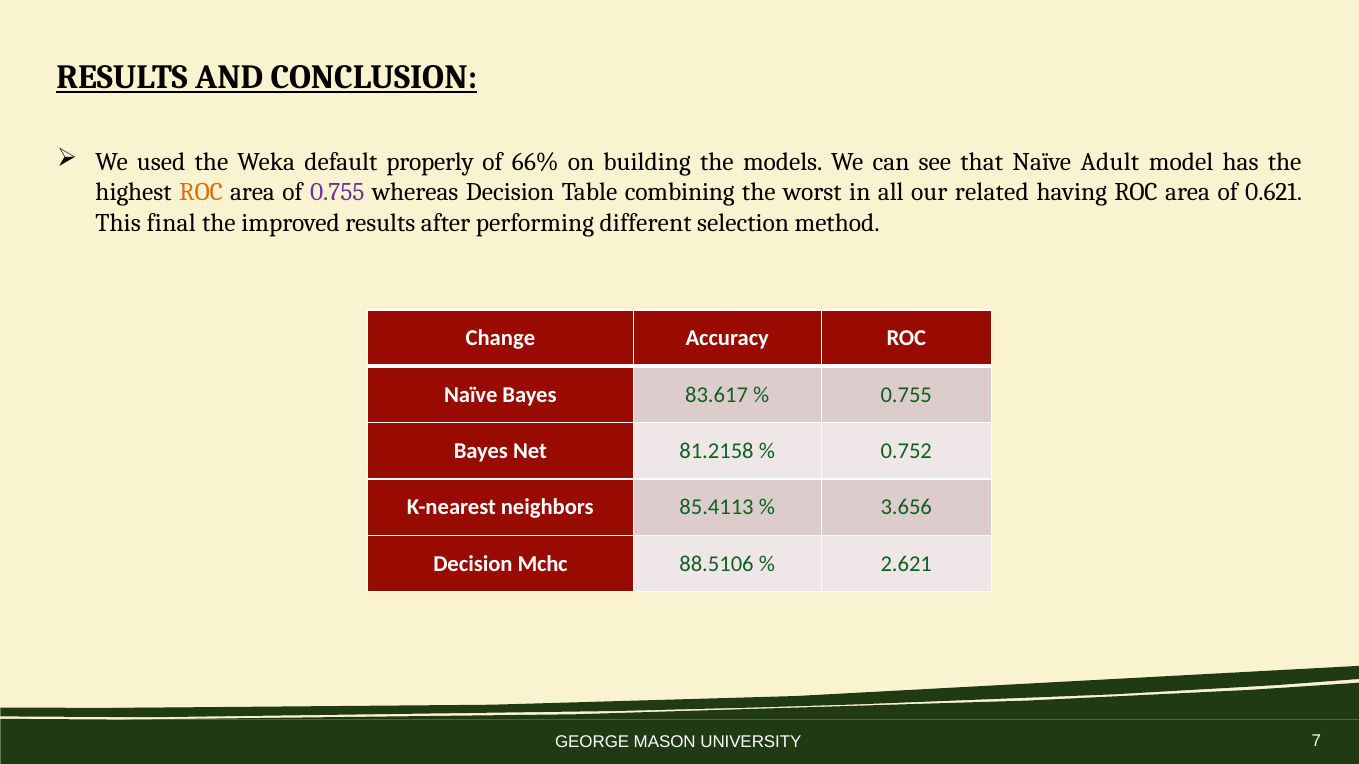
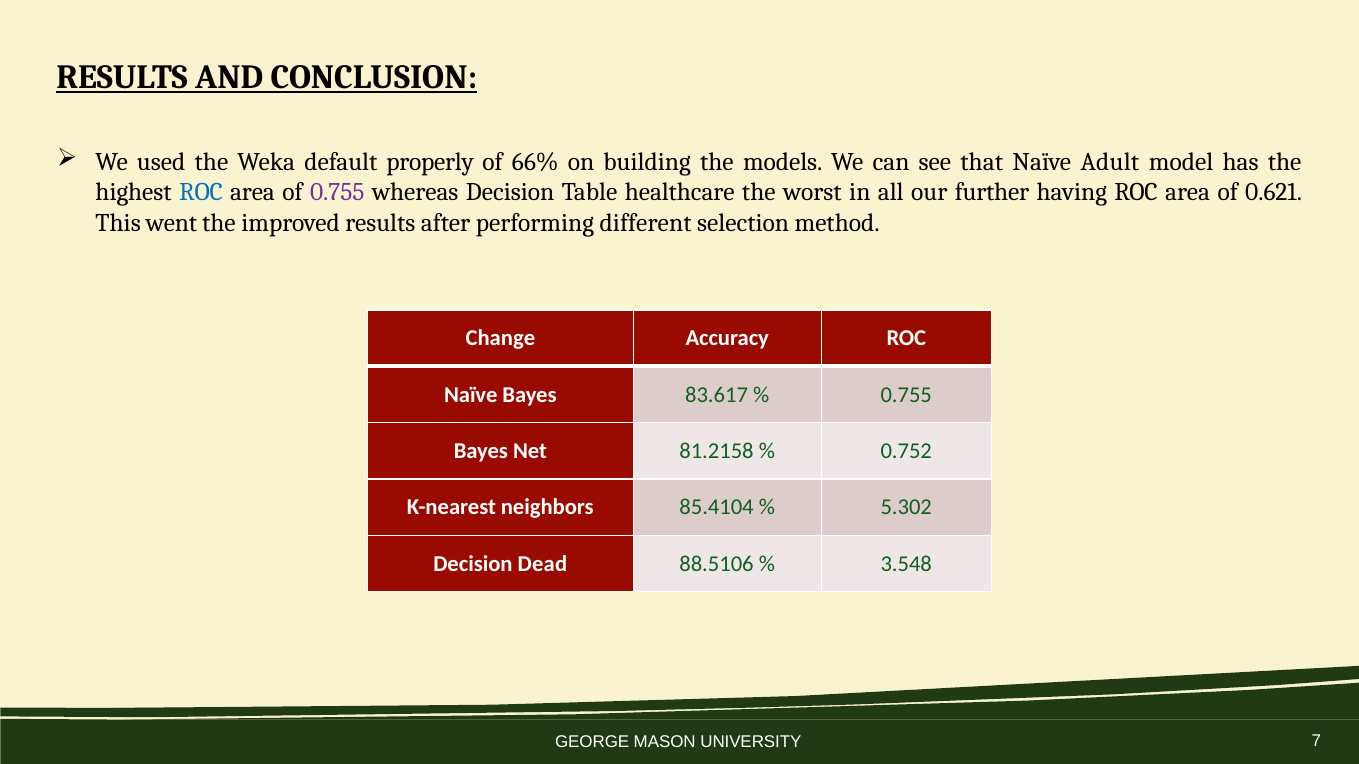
ROC at (201, 193) colour: orange -> blue
combining: combining -> healthcare
related: related -> further
final: final -> went
85.4113: 85.4113 -> 85.4104
3.656: 3.656 -> 5.302
Mchc: Mchc -> Dead
2.621: 2.621 -> 3.548
